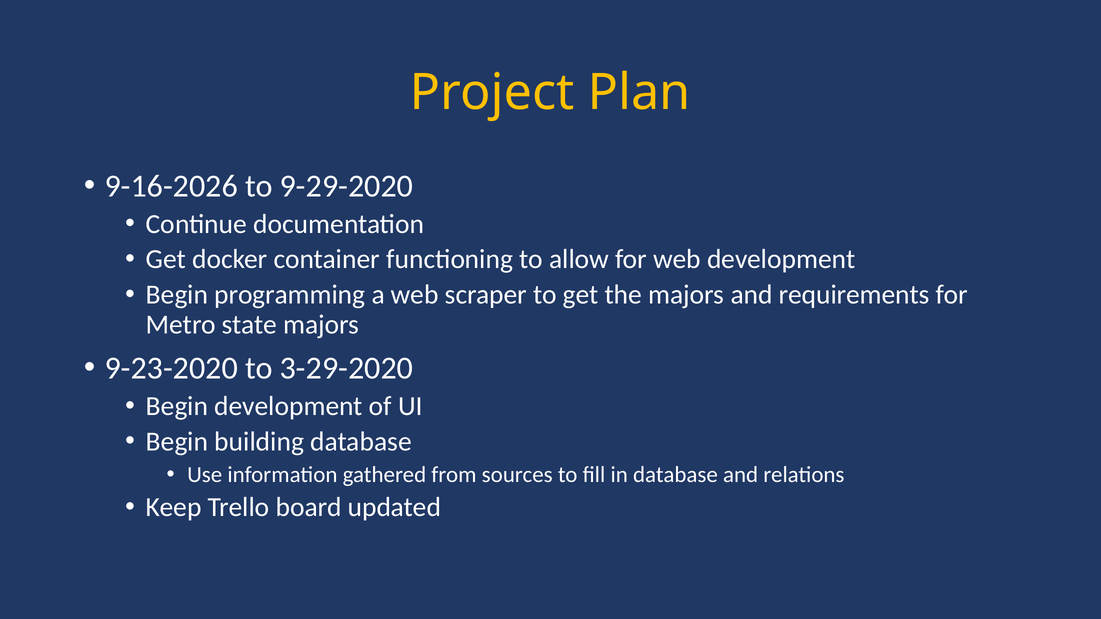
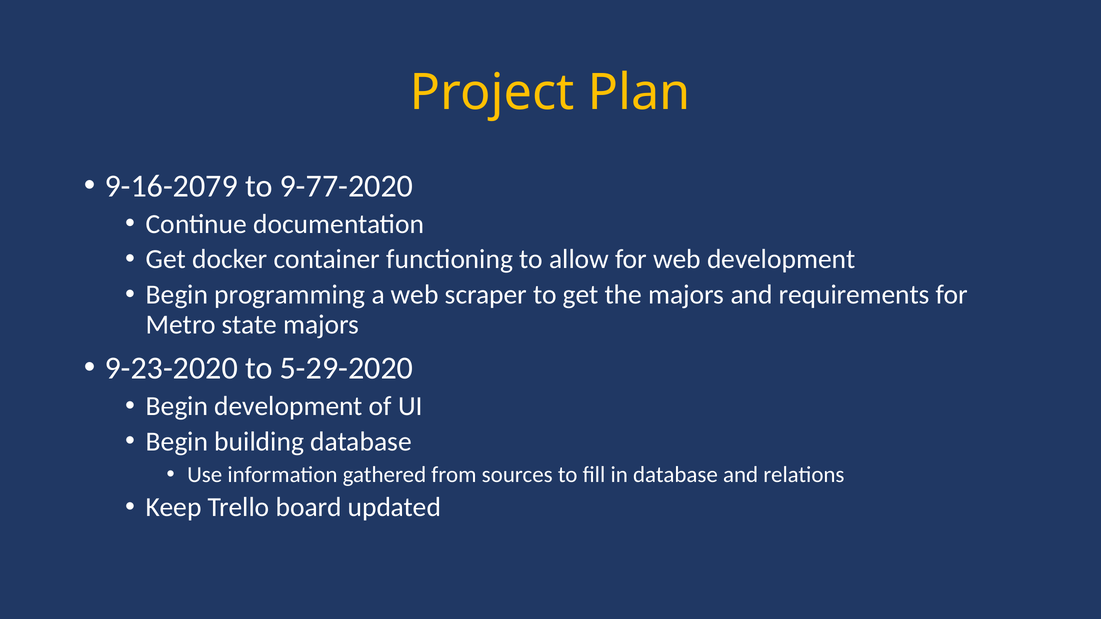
9-16-2026: 9-16-2026 -> 9-16-2079
9-29-2020: 9-29-2020 -> 9-77-2020
3-29-2020: 3-29-2020 -> 5-29-2020
